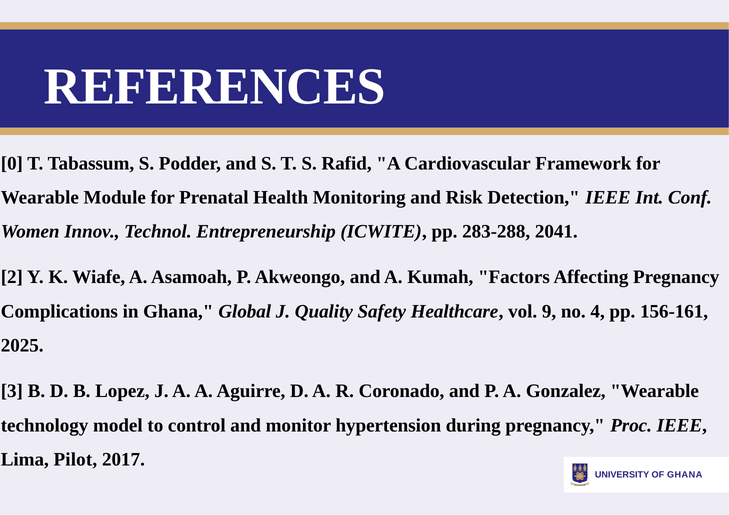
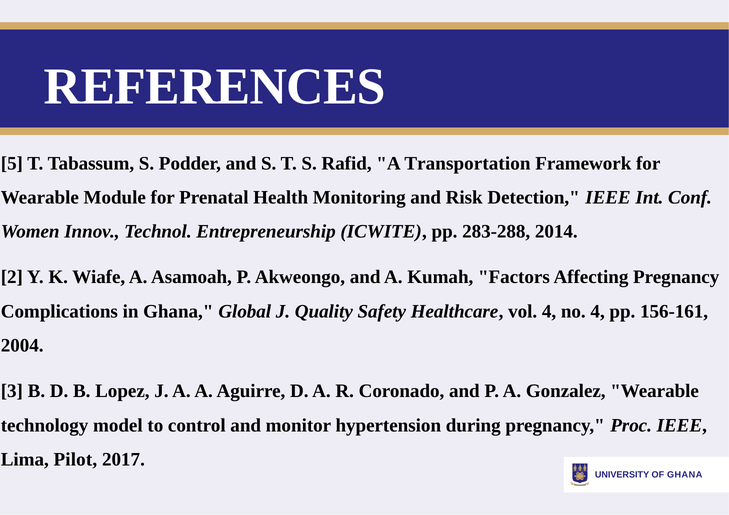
0: 0 -> 5
Cardiovascular: Cardiovascular -> Transportation
2041: 2041 -> 2014
vol 9: 9 -> 4
2025: 2025 -> 2004
